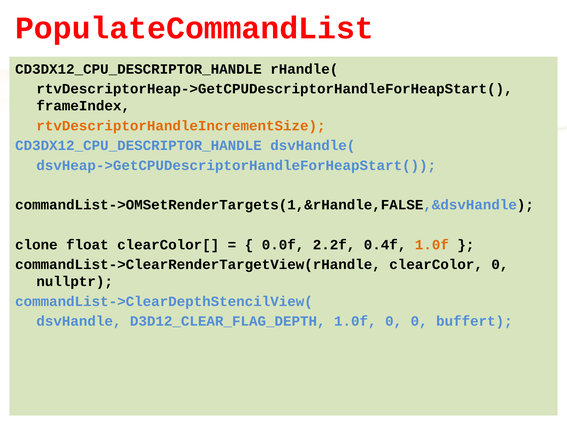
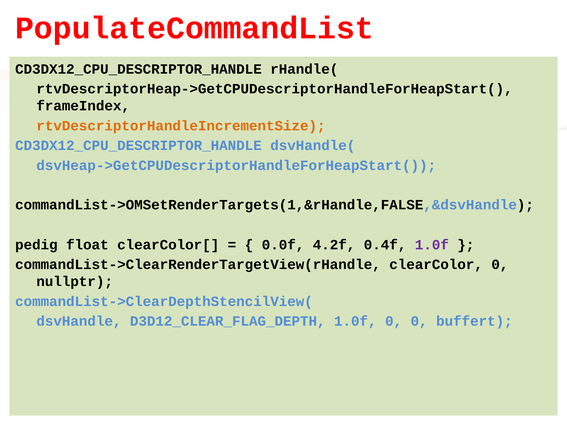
clone: clone -> pedig
2.2f: 2.2f -> 4.2f
1.0f at (432, 245) colour: orange -> purple
